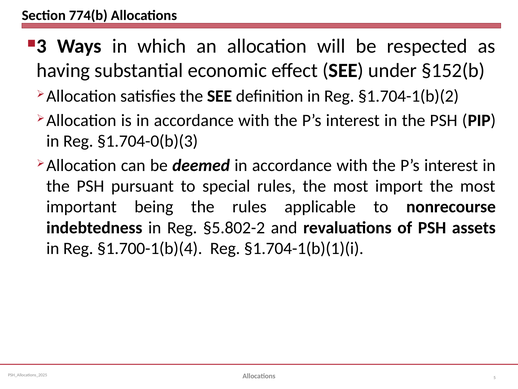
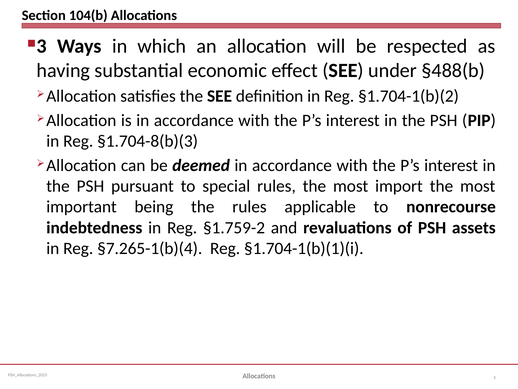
774(b: 774(b -> 104(b
§152(b: §152(b -> §488(b
§1.704-0(b)(3: §1.704-0(b)(3 -> §1.704-8(b)(3
§5.802-2: §5.802-2 -> §1.759-2
§1.700-1(b)(4: §1.700-1(b)(4 -> §7.265-1(b)(4
